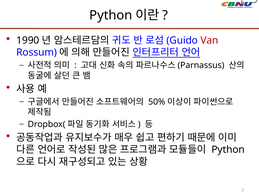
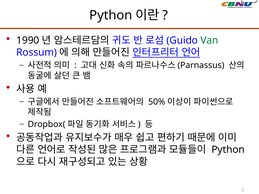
Van colour: red -> green
